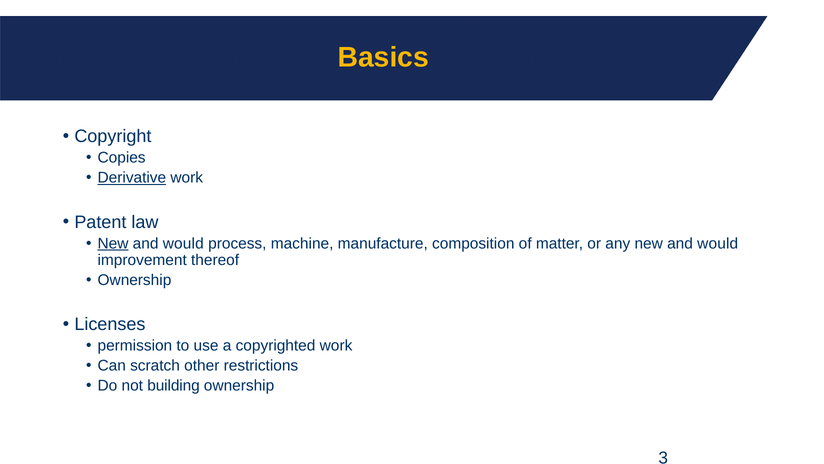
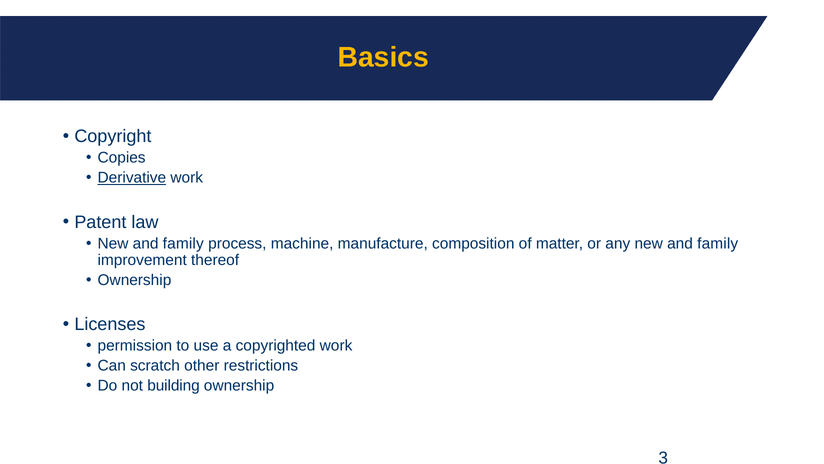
New at (113, 243) underline: present -> none
would at (183, 243): would -> family
any new and would: would -> family
